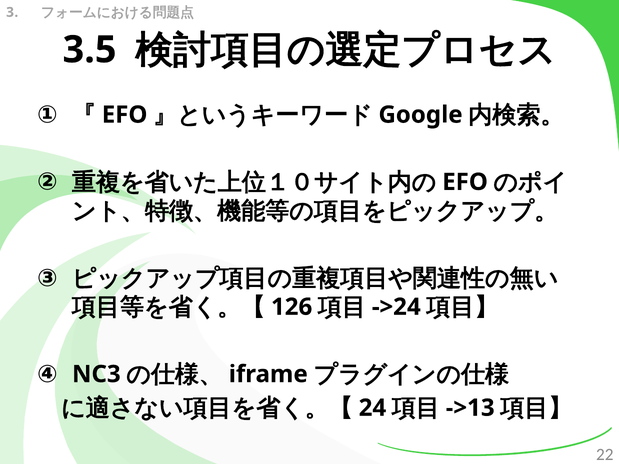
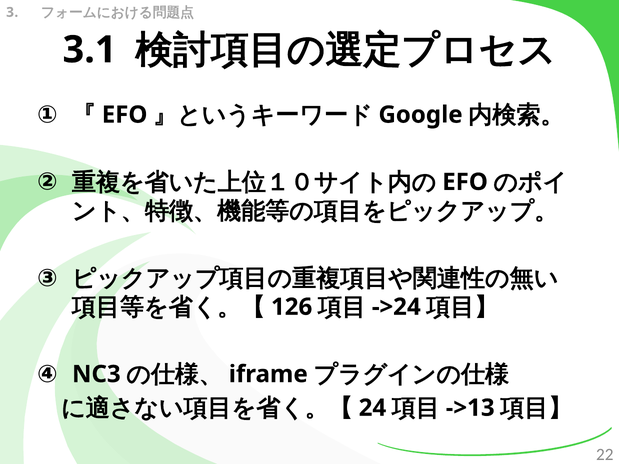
3.5: 3.5 -> 3.1
